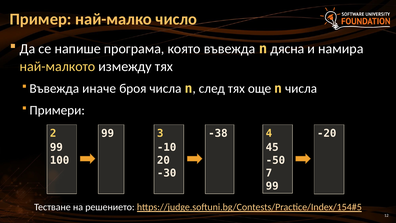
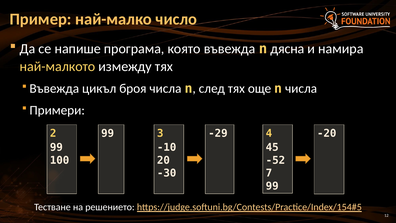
иначе: иначе -> цикъл
-38: -38 -> -29
-50: -50 -> -52
